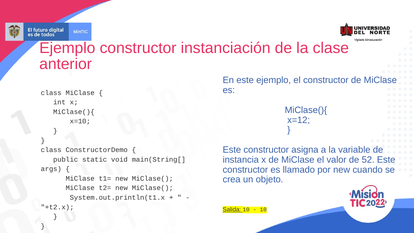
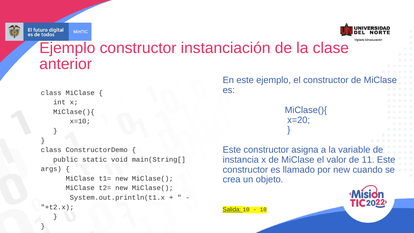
x=12: x=12 -> x=20
52: 52 -> 11
